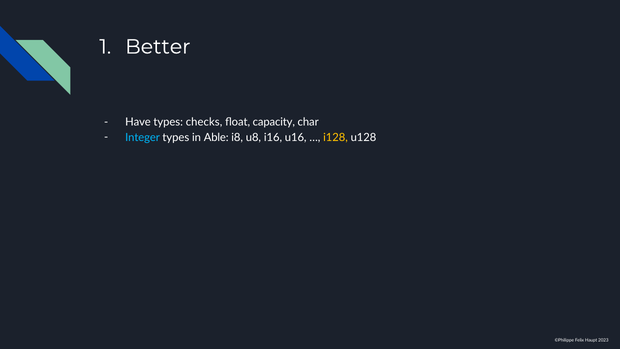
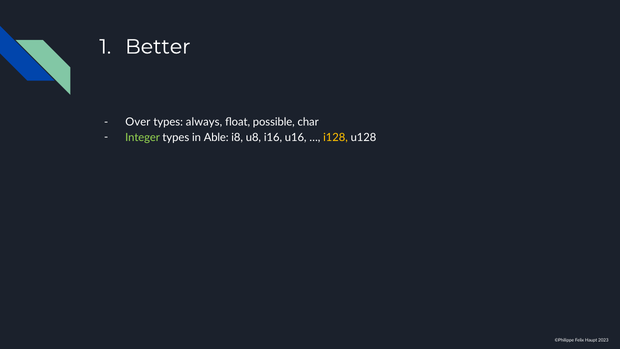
Have: Have -> Over
checks: checks -> always
capacity: capacity -> possible
Integer colour: light blue -> light green
